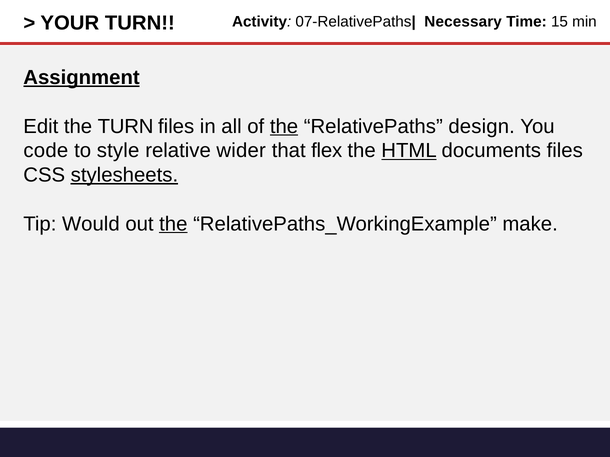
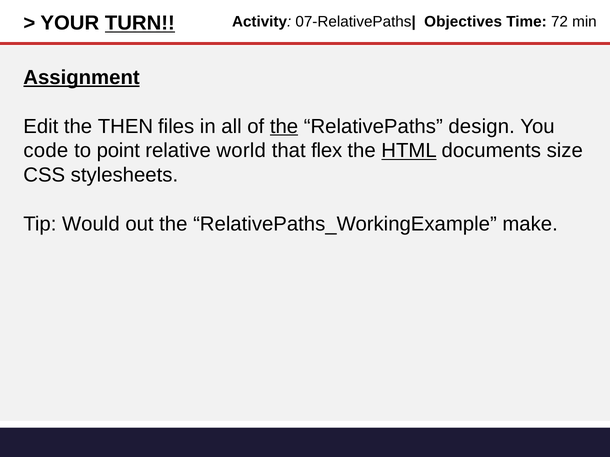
TURN at (140, 23) underline: none -> present
Necessary: Necessary -> Objectives
15: 15 -> 72
the TURN: TURN -> THEN
style: style -> point
wider: wider -> world
documents files: files -> size
stylesheets underline: present -> none
the at (173, 224) underline: present -> none
